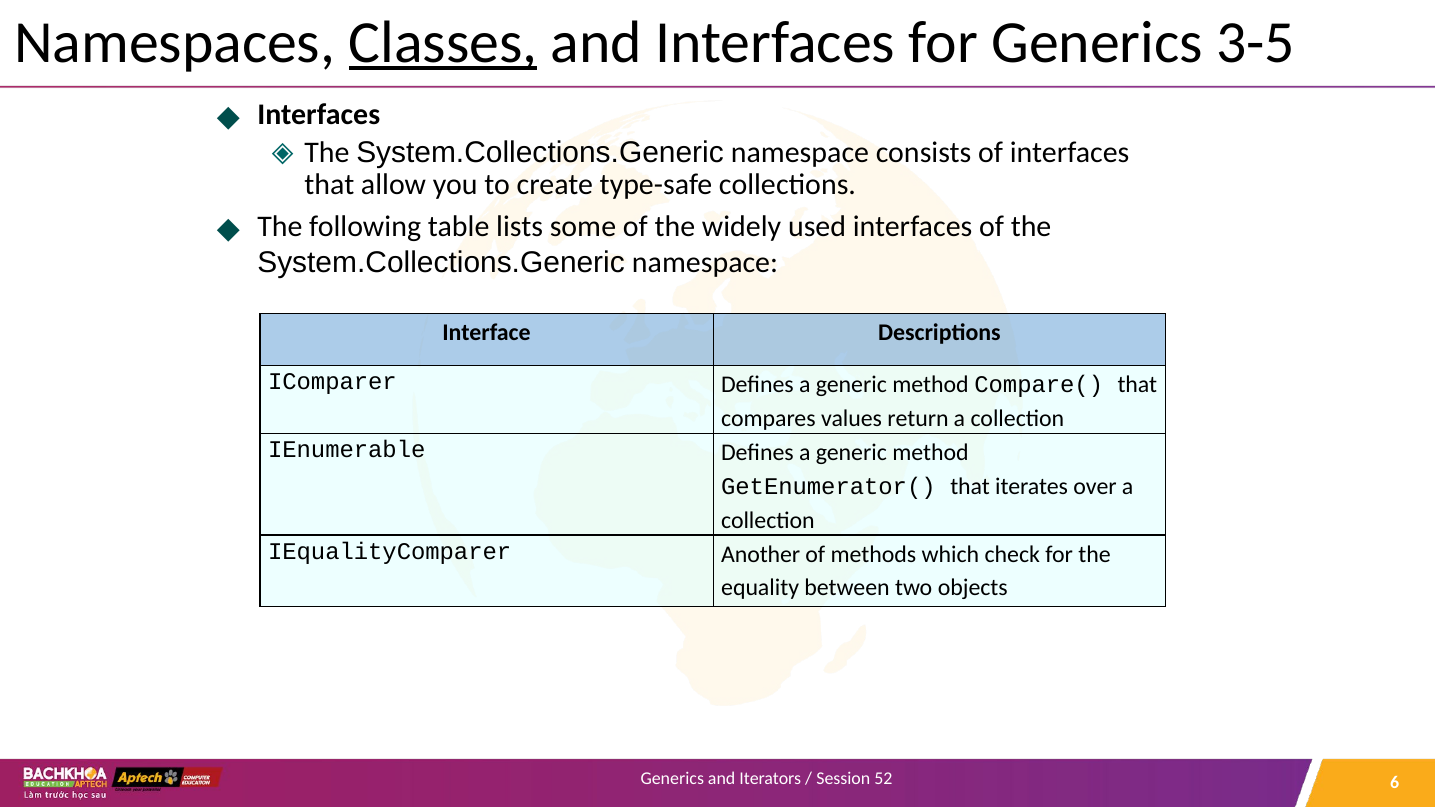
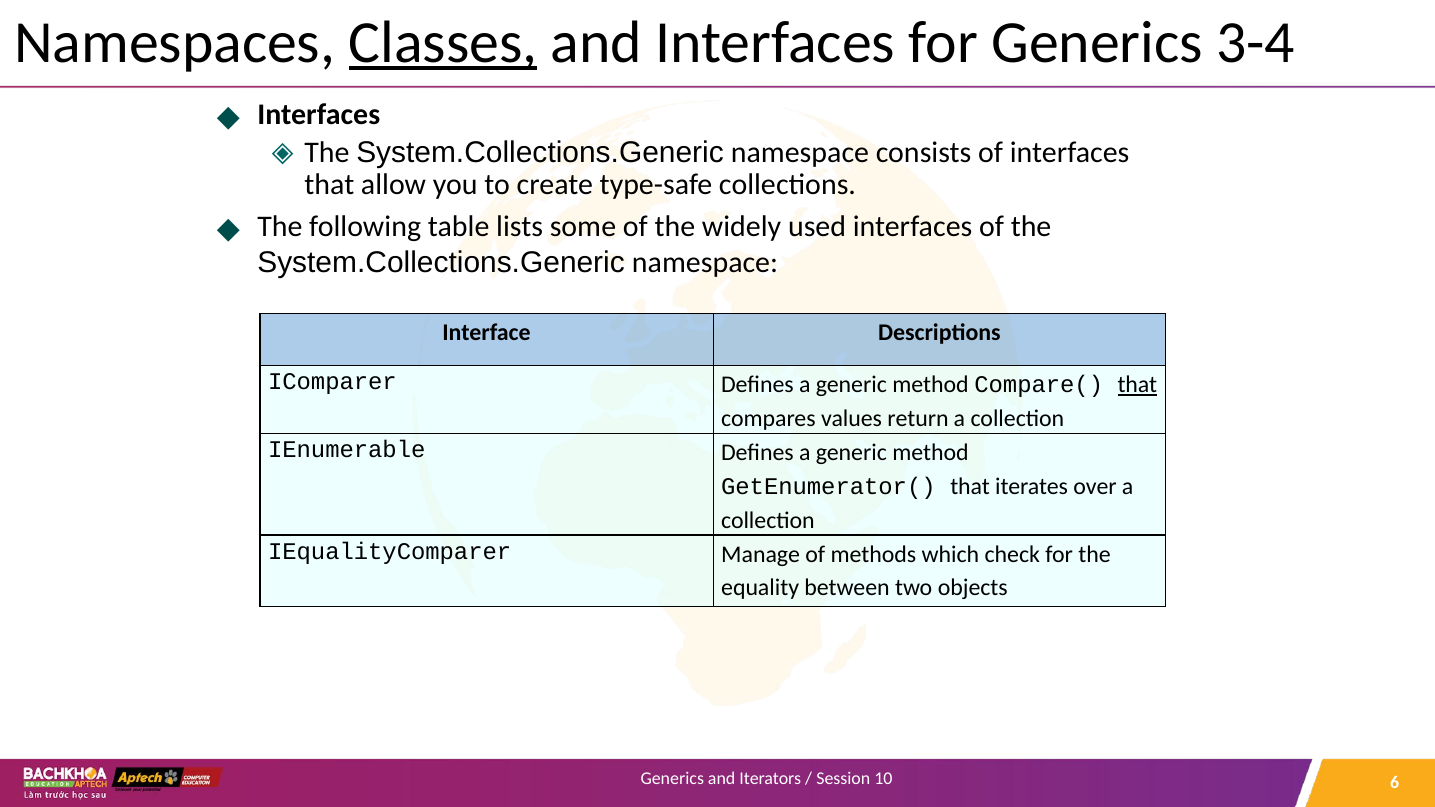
3-5: 3-5 -> 3-4
that at (1137, 385) underline: none -> present
Another: Another -> Manage
52: 52 -> 10
